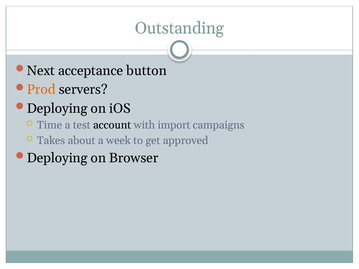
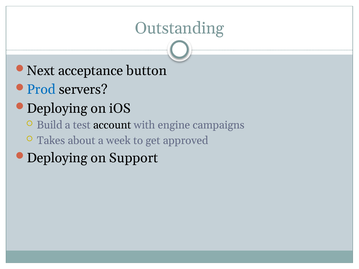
Prod colour: orange -> blue
Time: Time -> Build
import: import -> engine
Browser: Browser -> Support
